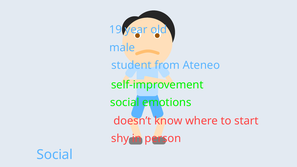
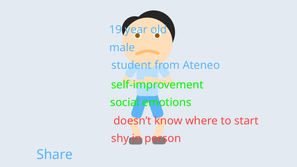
Social at (55, 155): Social -> Share
